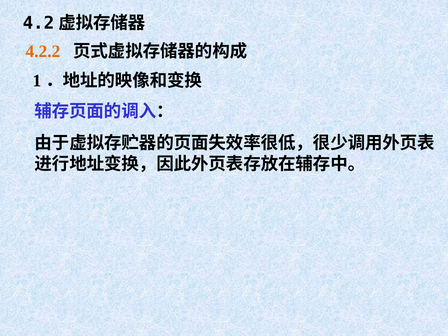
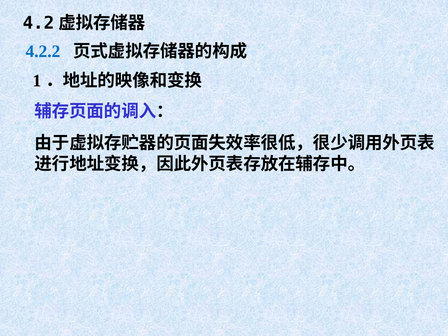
4.2.2 colour: orange -> blue
